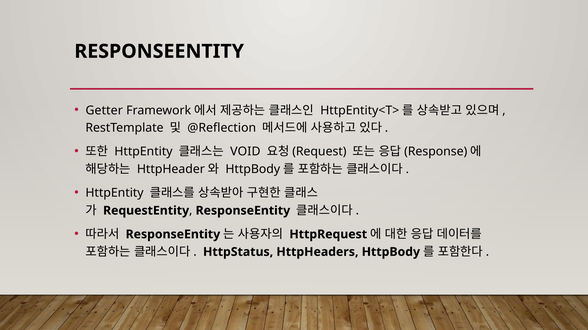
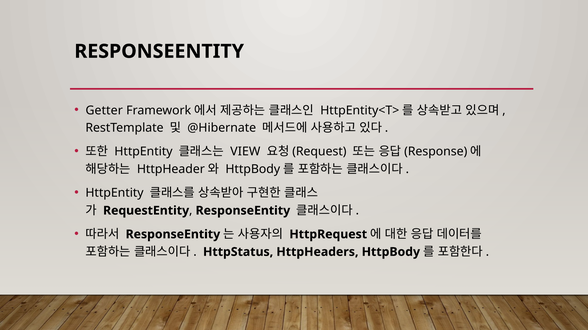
@Reflection: @Reflection -> @Hibernate
VOID: VOID -> VIEW
